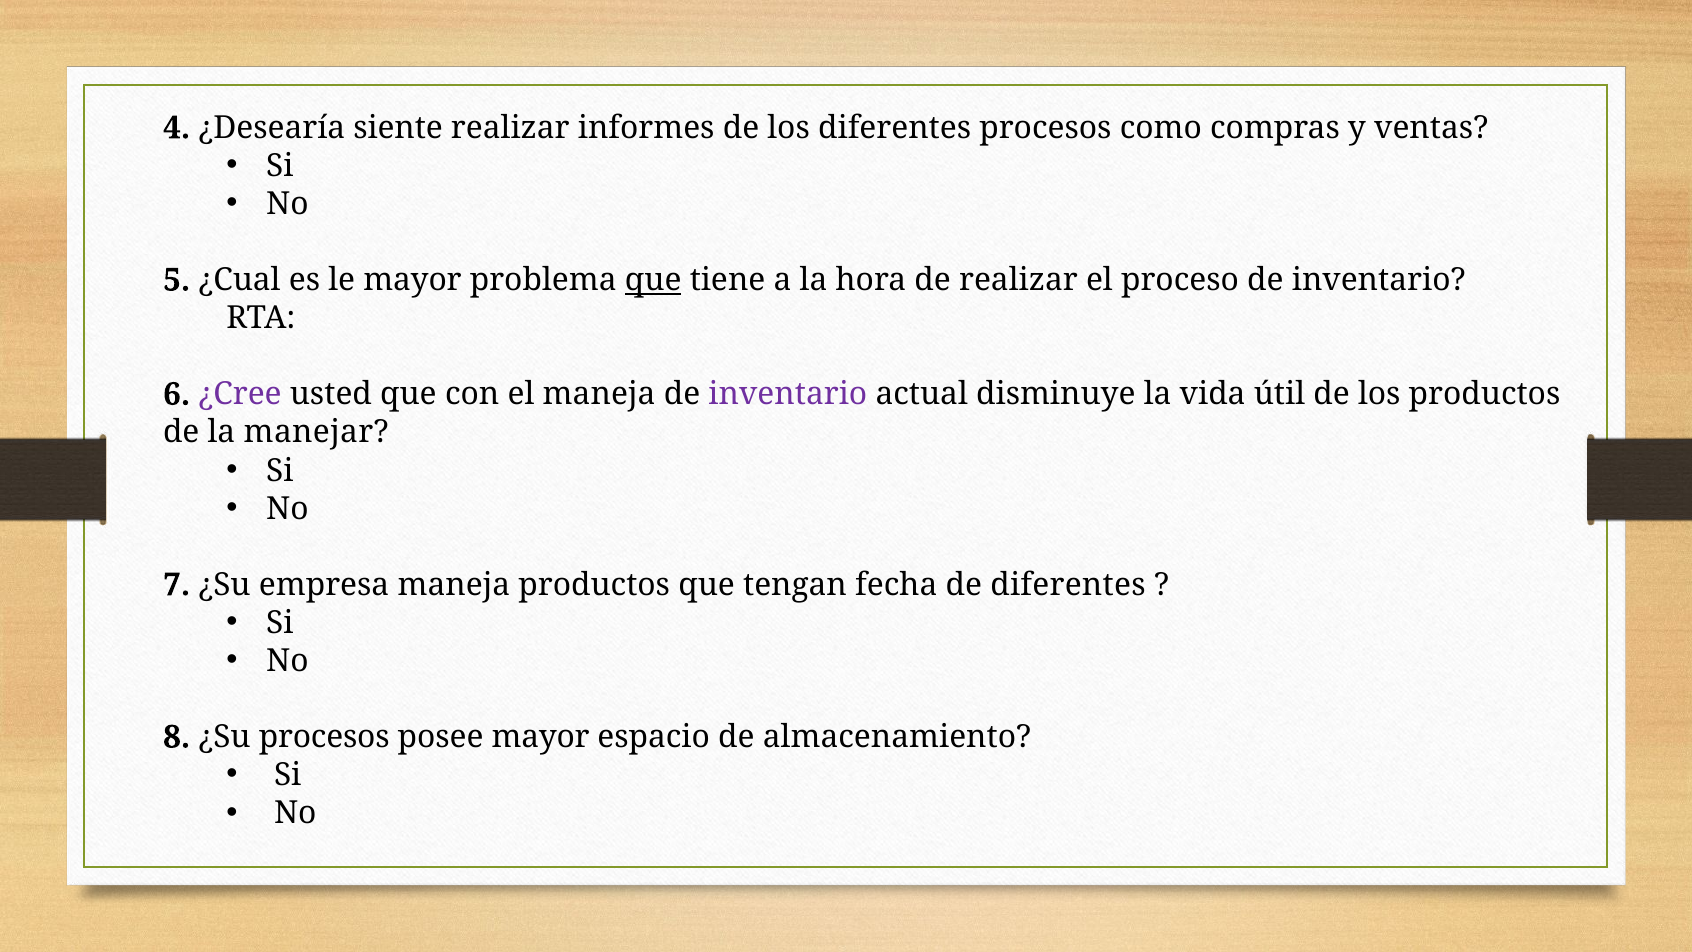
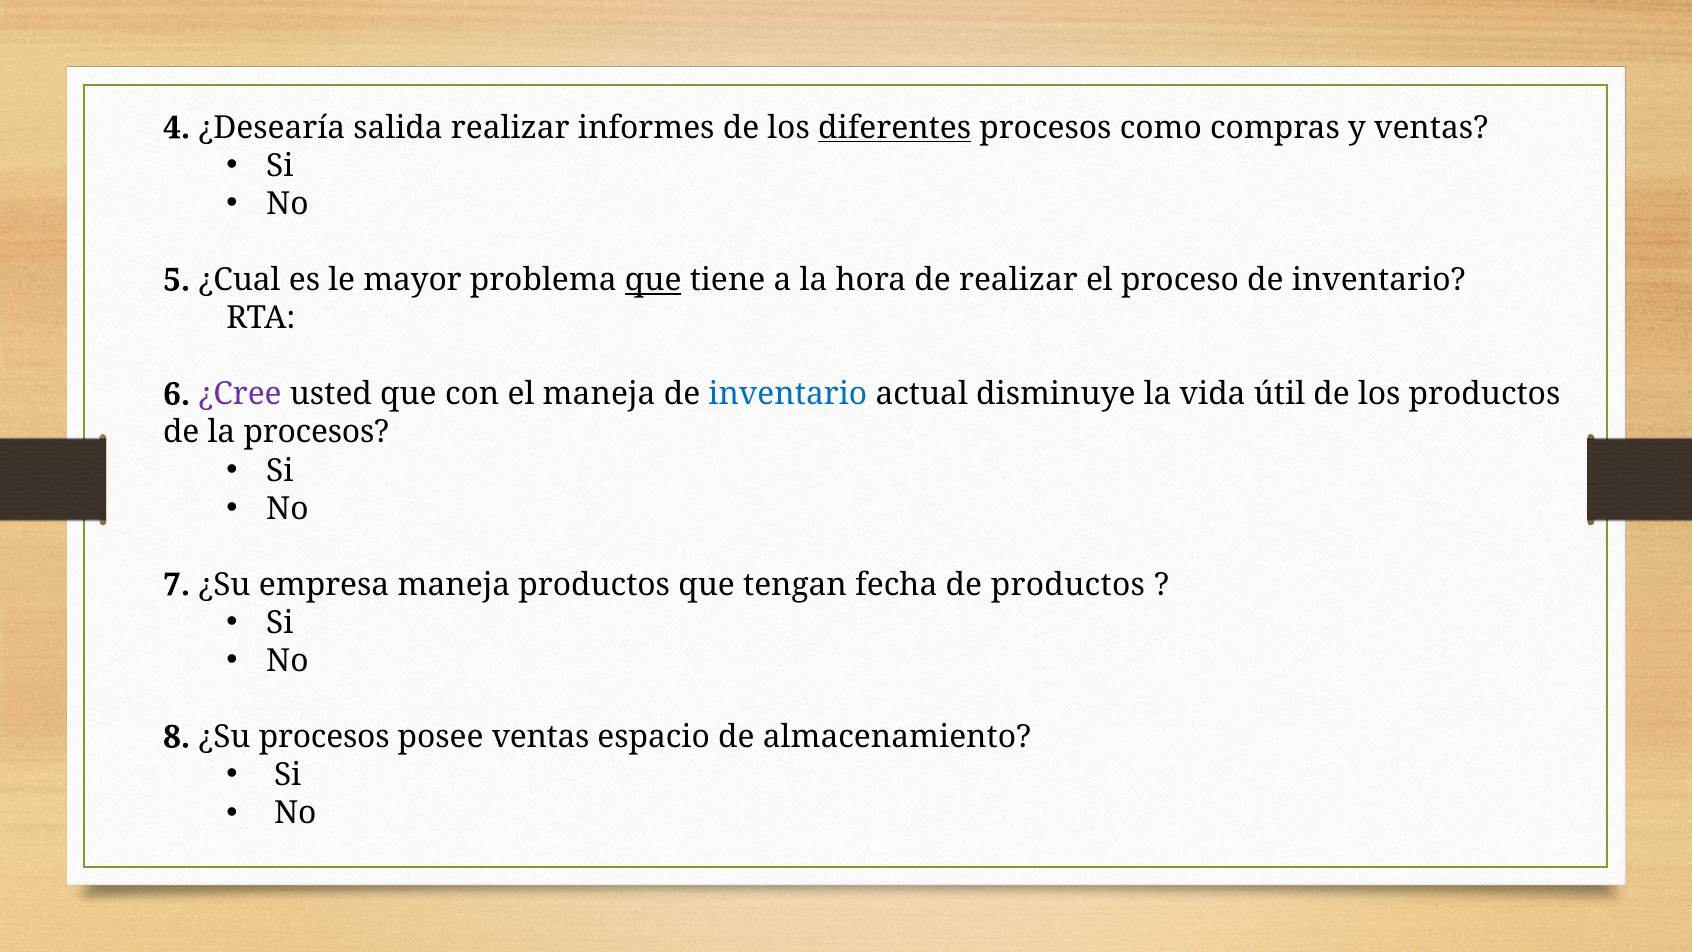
siente: siente -> salida
diferentes at (895, 128) underline: none -> present
inventario at (788, 394) colour: purple -> blue
la manejar: manejar -> procesos
de diferentes: diferentes -> productos
posee mayor: mayor -> ventas
